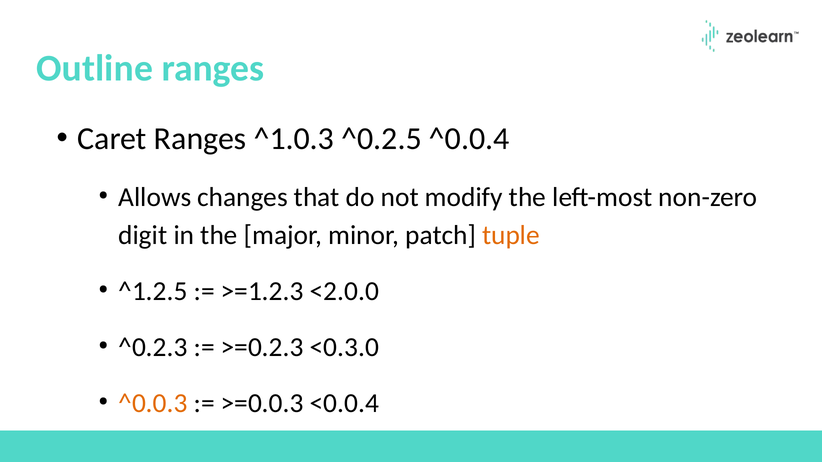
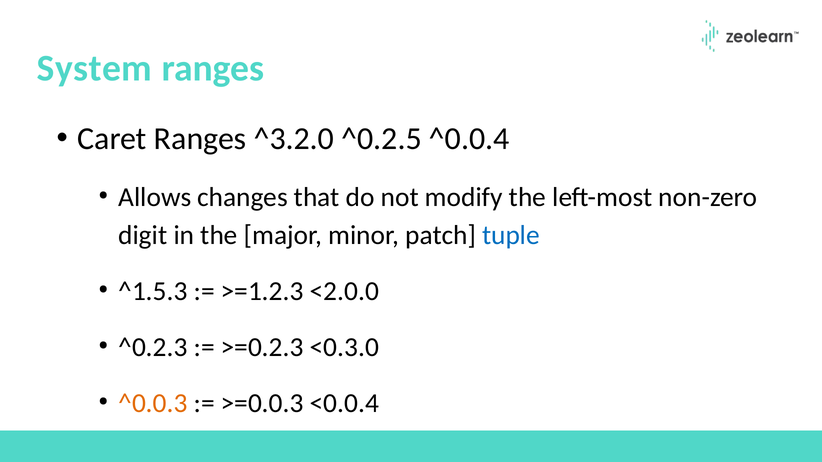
Outline: Outline -> System
^1.0.3: ^1.0.3 -> ^3.2.0
tuple colour: orange -> blue
^1.2.5: ^1.2.5 -> ^1.5.3
